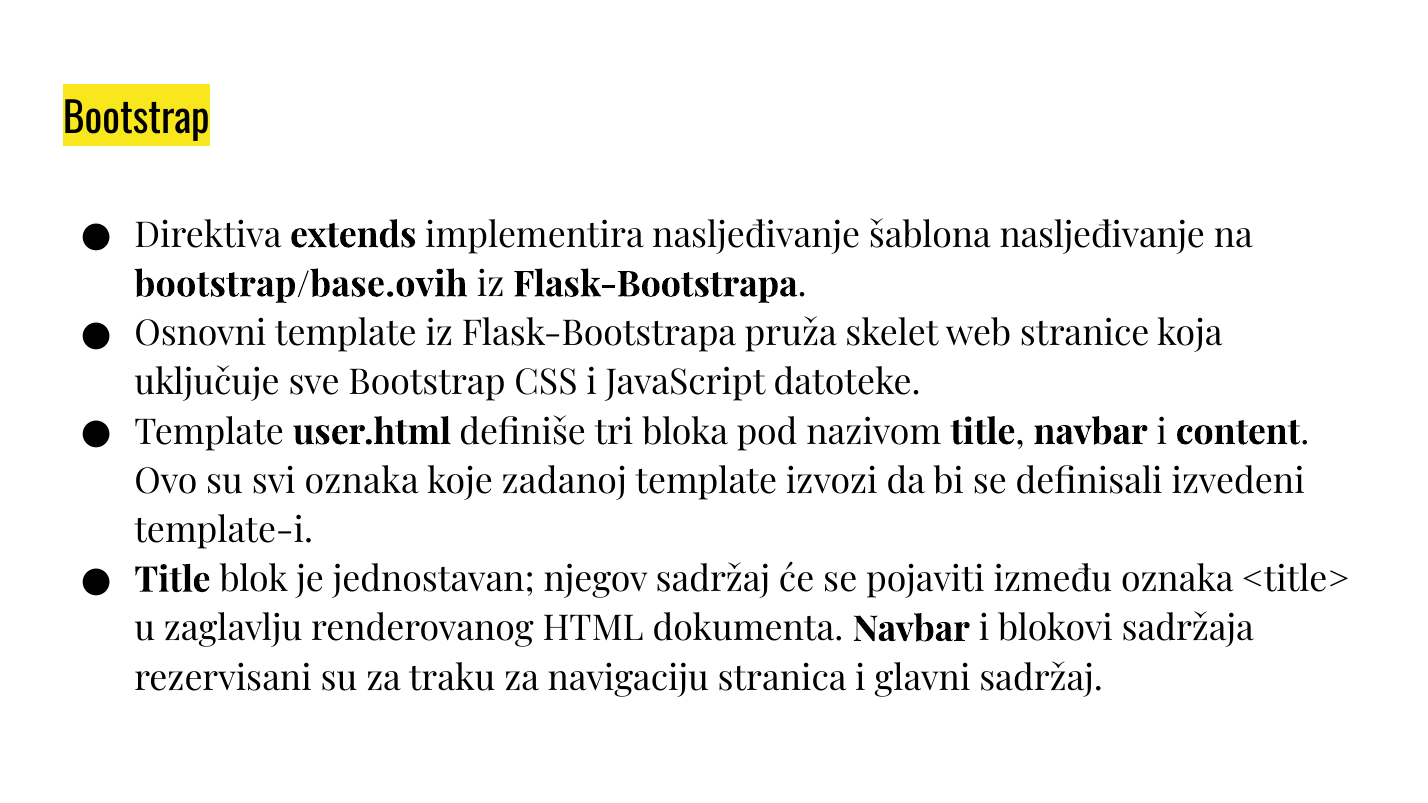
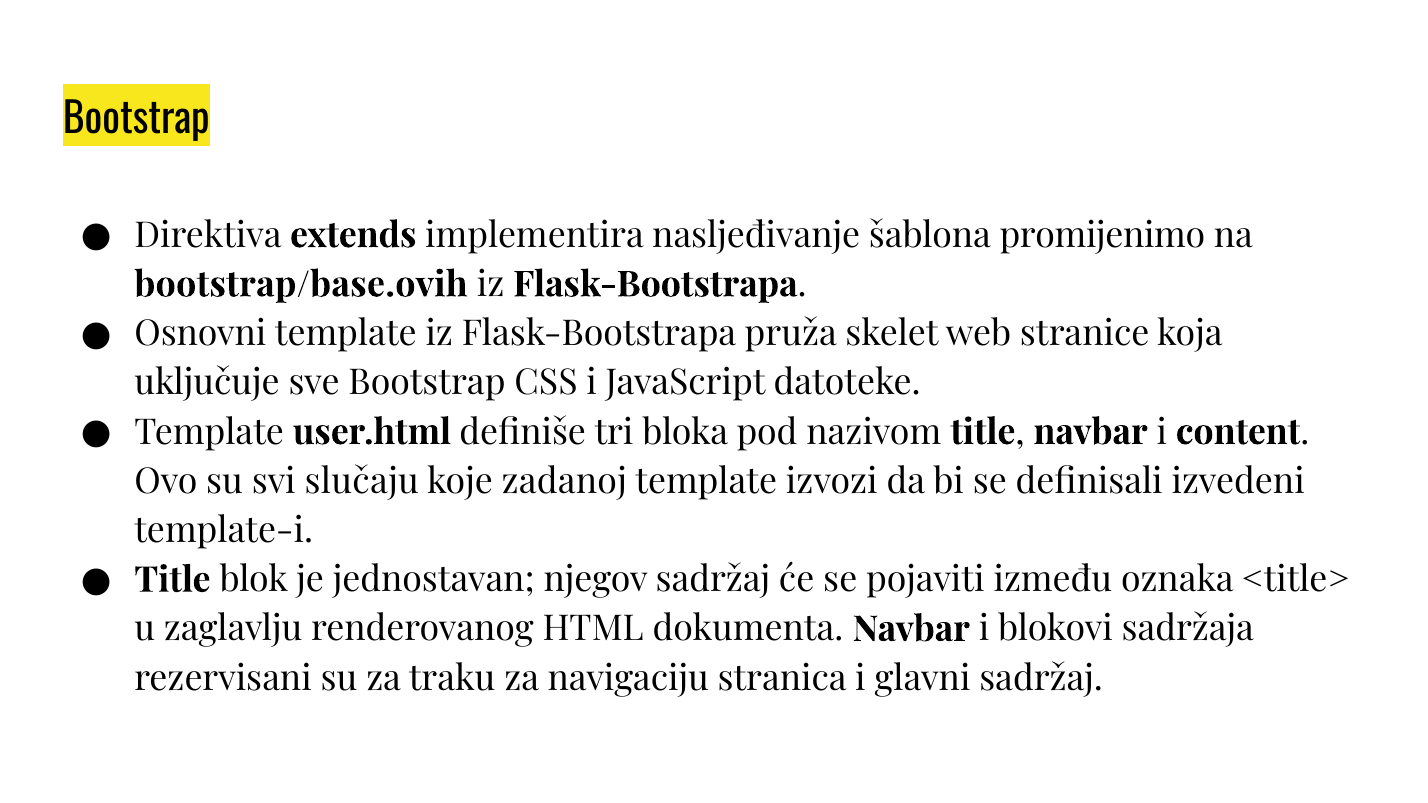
šablona nasljeđivanje: nasljeđivanje -> promijenimo
svi oznaka: oznaka -> slučaju
